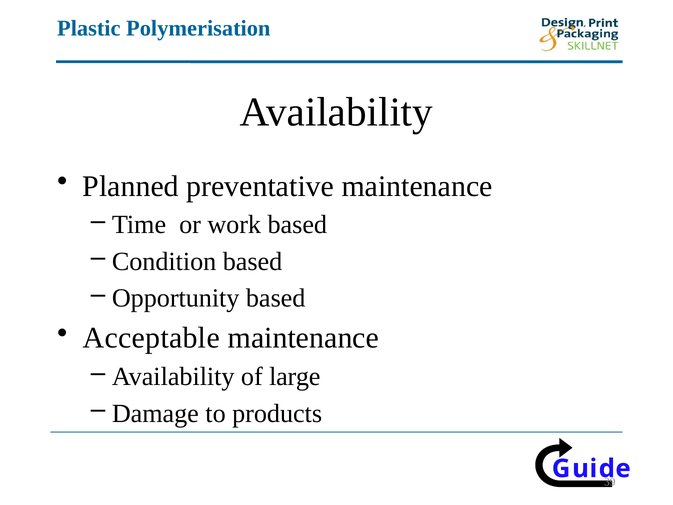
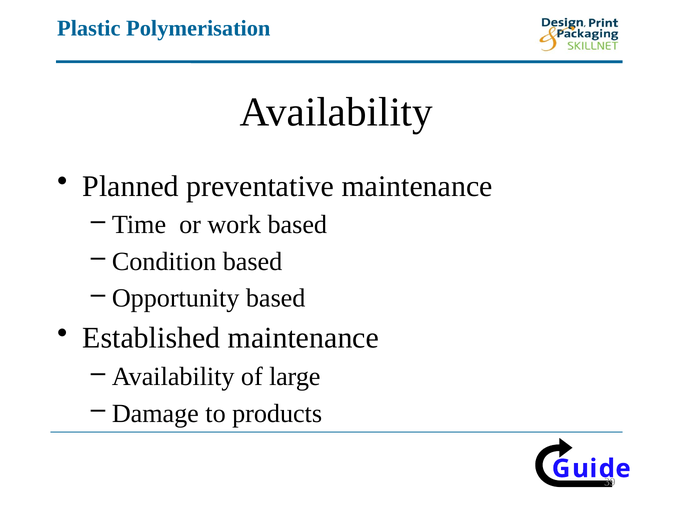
Acceptable: Acceptable -> Established
